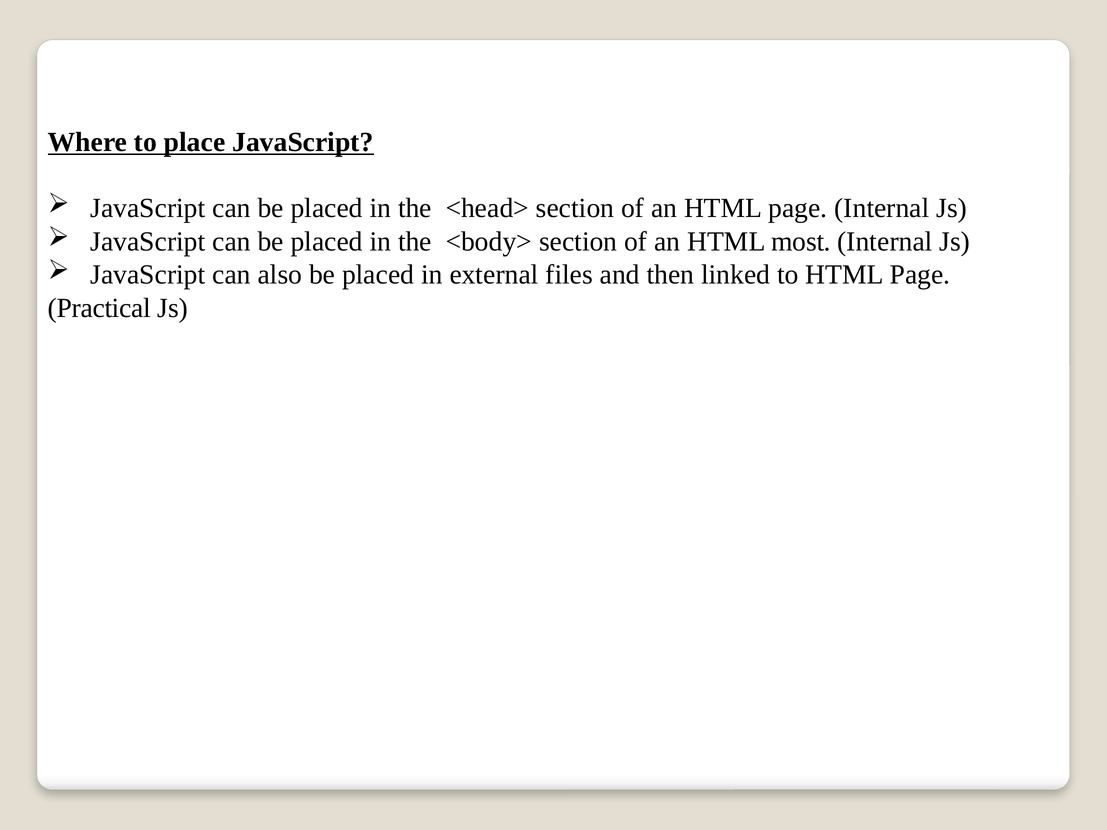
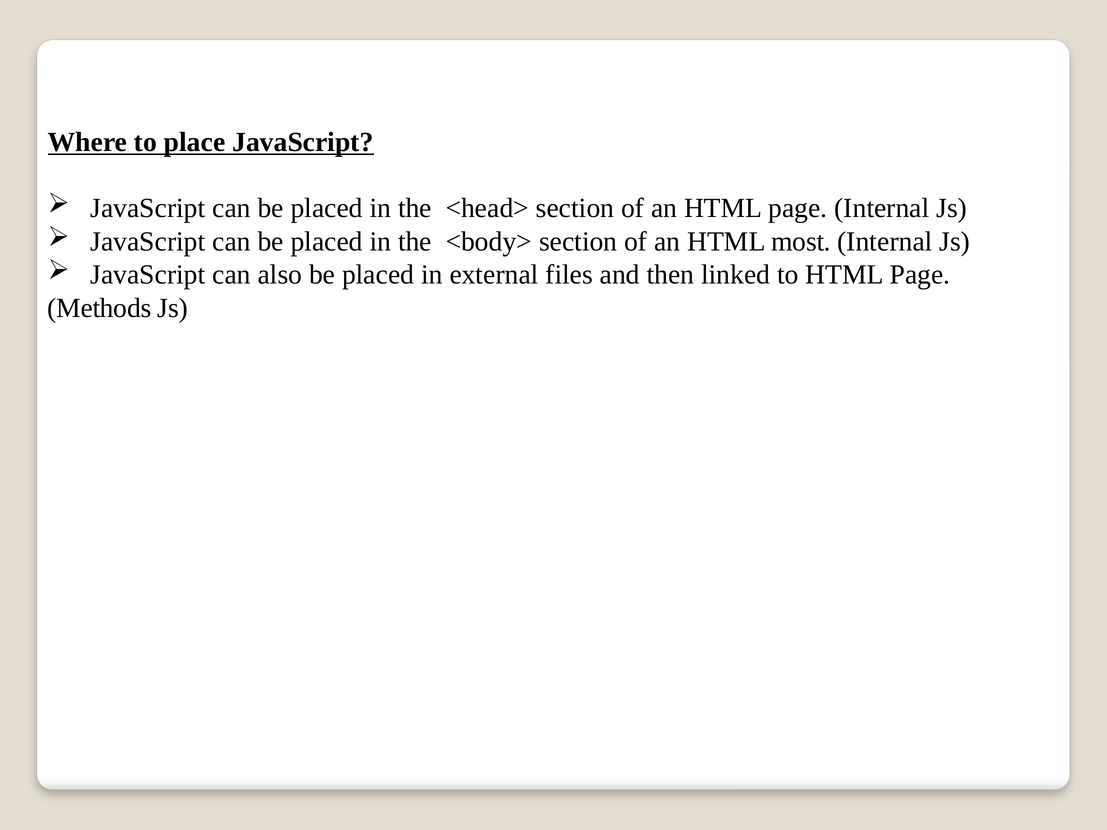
Practical: Practical -> Methods
